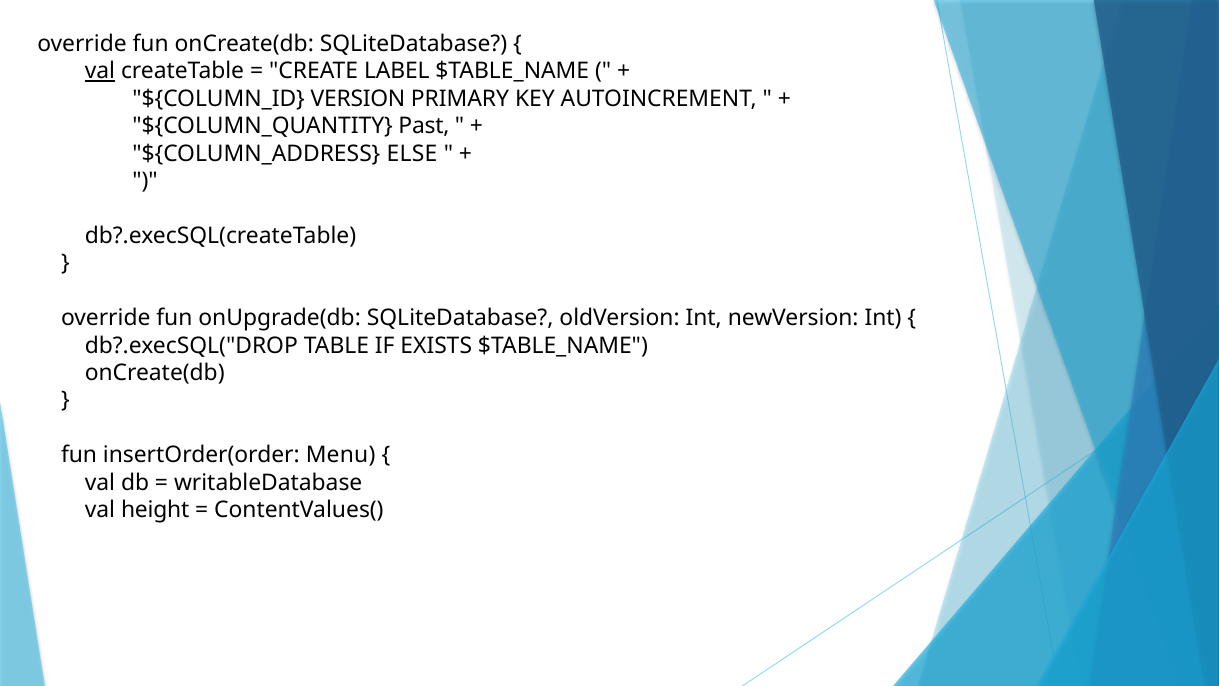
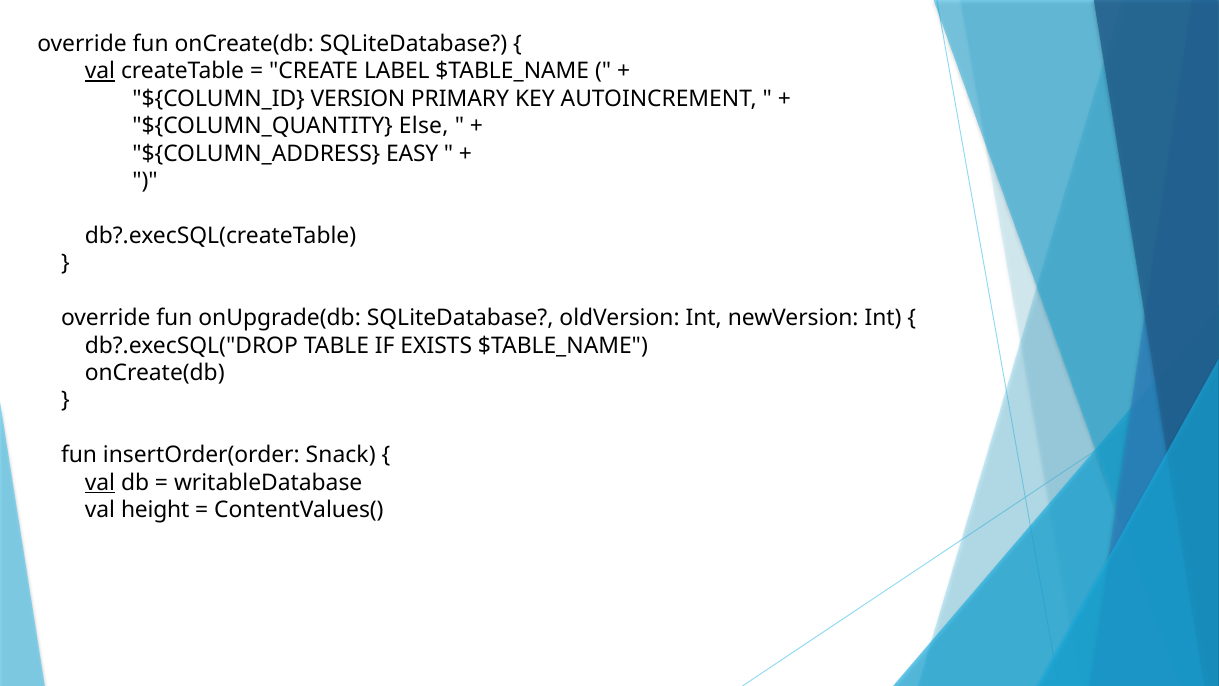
Past: Past -> Else
ELSE: ELSE -> EASY
Menu: Menu -> Snack
val at (100, 483) underline: none -> present
